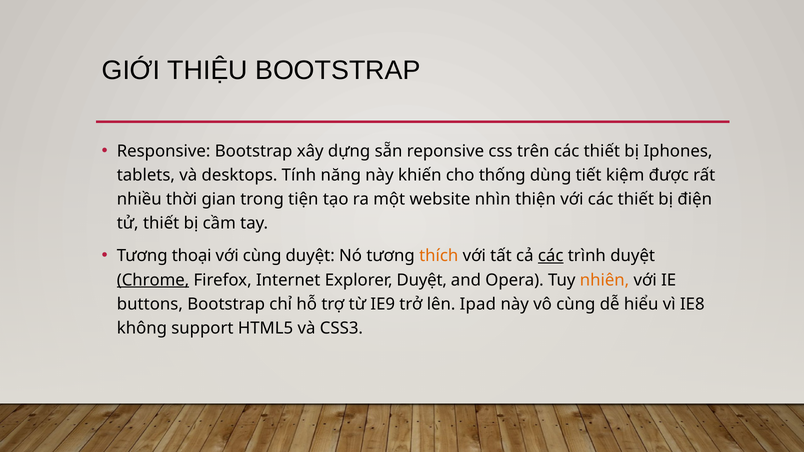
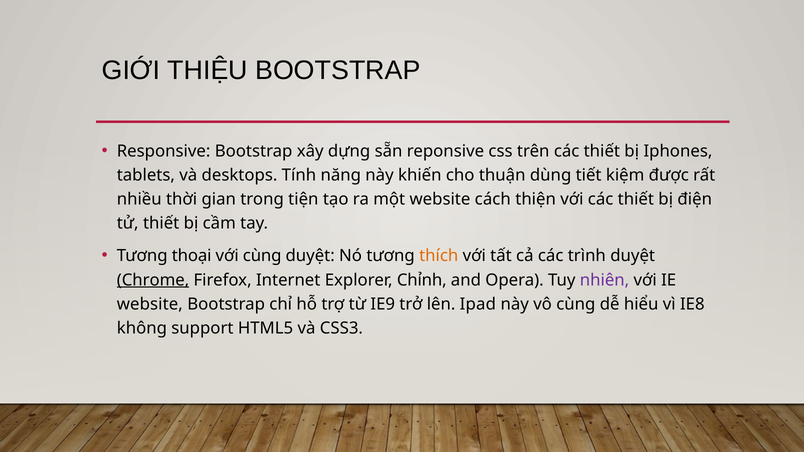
thống: thống -> thuận
nhìn: nhìn -> cách
các at (551, 256) underline: present -> none
Explorer Duyệt: Duyệt -> Chỉnh
nhiên colour: orange -> purple
buttons at (150, 304): buttons -> website
